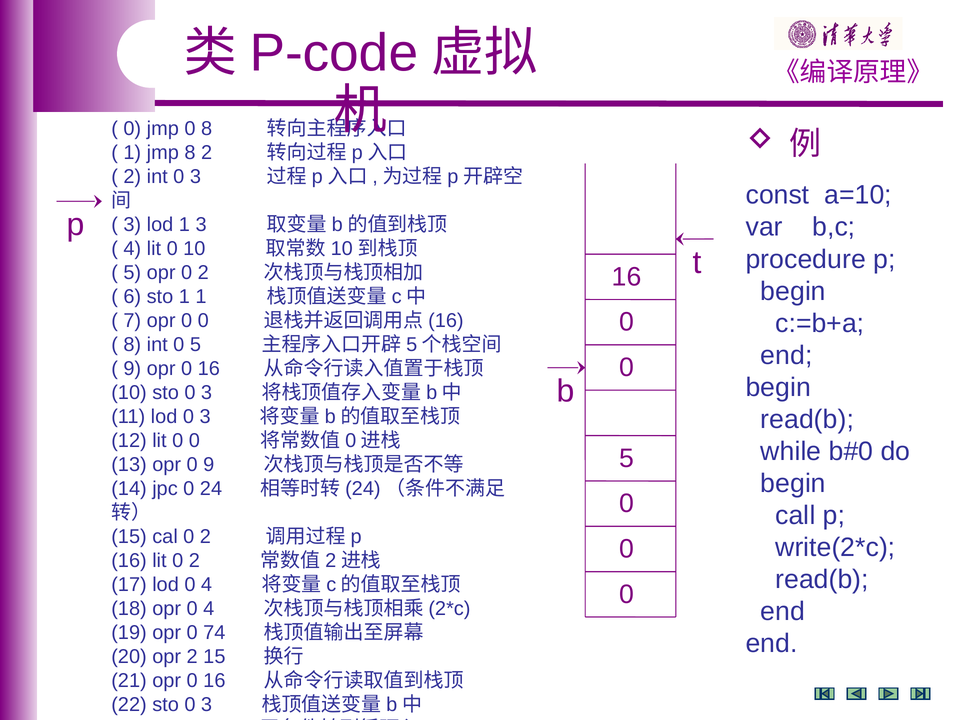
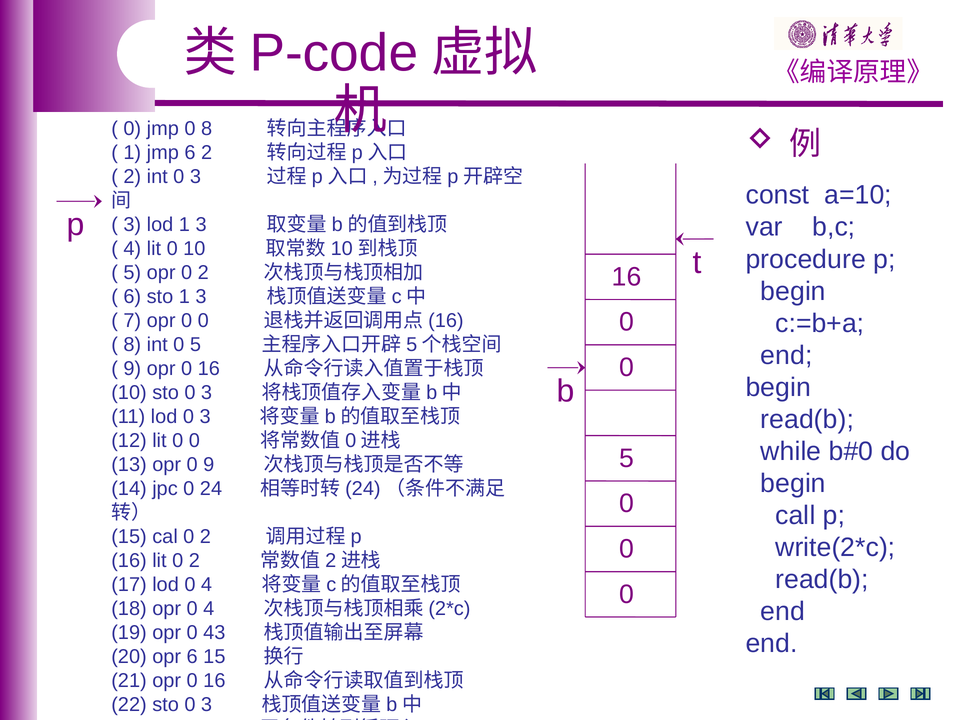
jmp 8: 8 -> 6
sto 1 1: 1 -> 3
74: 74 -> 43
opr 2: 2 -> 6
